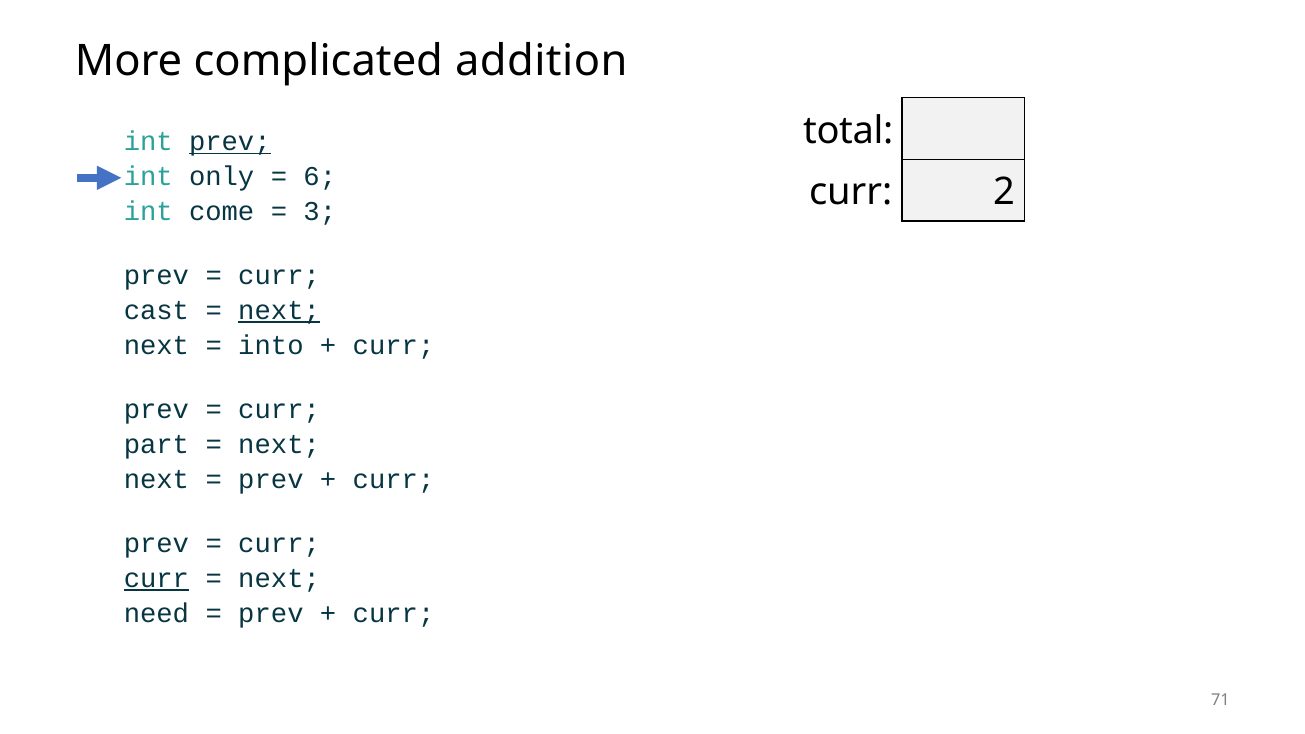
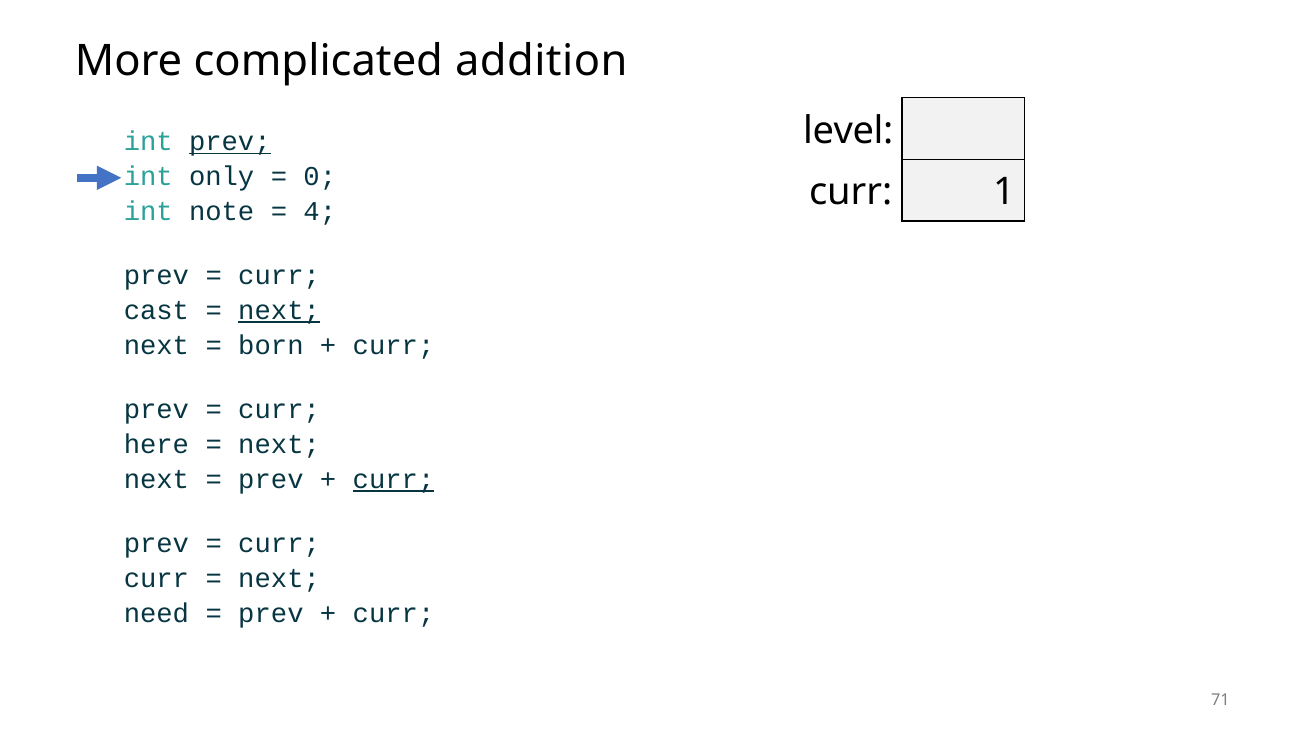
total: total -> level
6: 6 -> 0
2: 2 -> 1
come: come -> note
3: 3 -> 4
into: into -> born
part: part -> here
curr at (394, 479) underline: none -> present
curr at (156, 578) underline: present -> none
